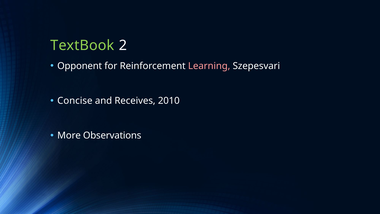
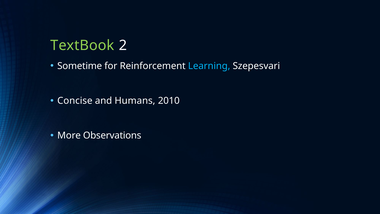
Opponent: Opponent -> Sometime
Learning colour: pink -> light blue
Receives: Receives -> Humans
